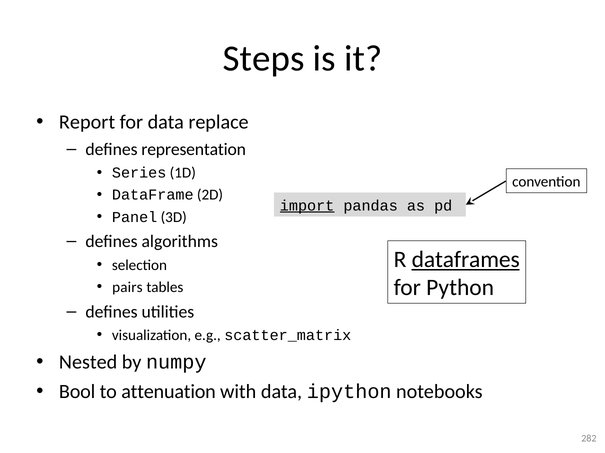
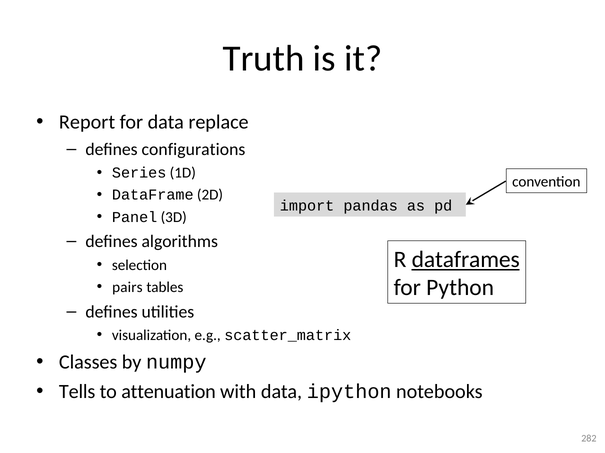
Steps: Steps -> Truth
representation: representation -> configurations
import underline: present -> none
Nested: Nested -> Classes
Bool: Bool -> Tells
